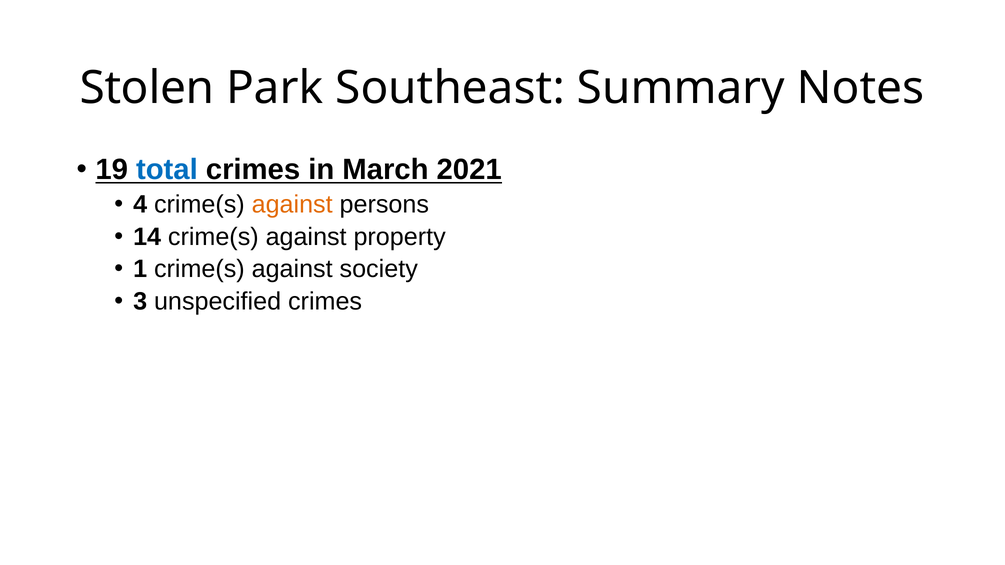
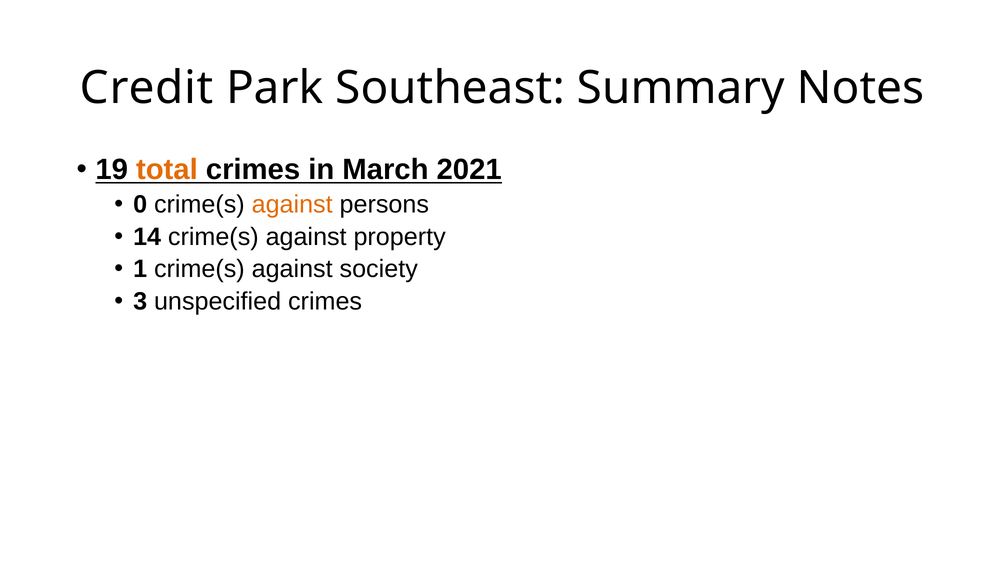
Stolen: Stolen -> Credit
total colour: blue -> orange
4: 4 -> 0
